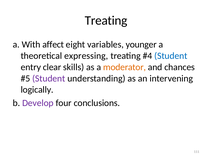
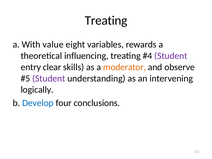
affect: affect -> value
younger: younger -> rewards
expressing: expressing -> influencing
Student at (171, 56) colour: blue -> purple
chances: chances -> observe
Develop colour: purple -> blue
